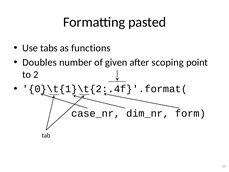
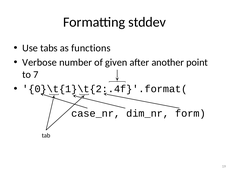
pasted: pasted -> stddev
Doubles: Doubles -> Verbose
scoping: scoping -> another
2: 2 -> 7
